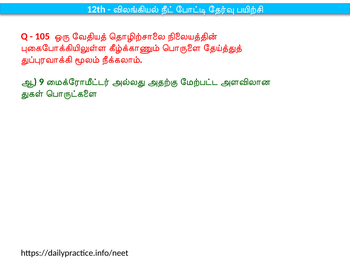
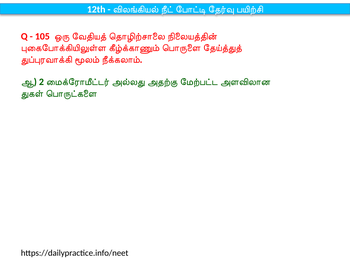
9: 9 -> 2
